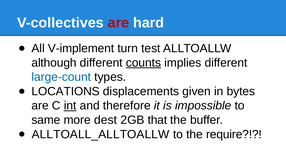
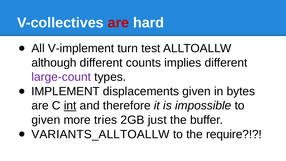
counts underline: present -> none
large-count colour: blue -> purple
LOCATIONS: LOCATIONS -> IMPLEMENT
same at (46, 120): same -> given
dest: dest -> tries
that: that -> just
ALLTOALL_ALLTOALLW: ALLTOALL_ALLTOALLW -> VARIANTS_ALLTOALLW
